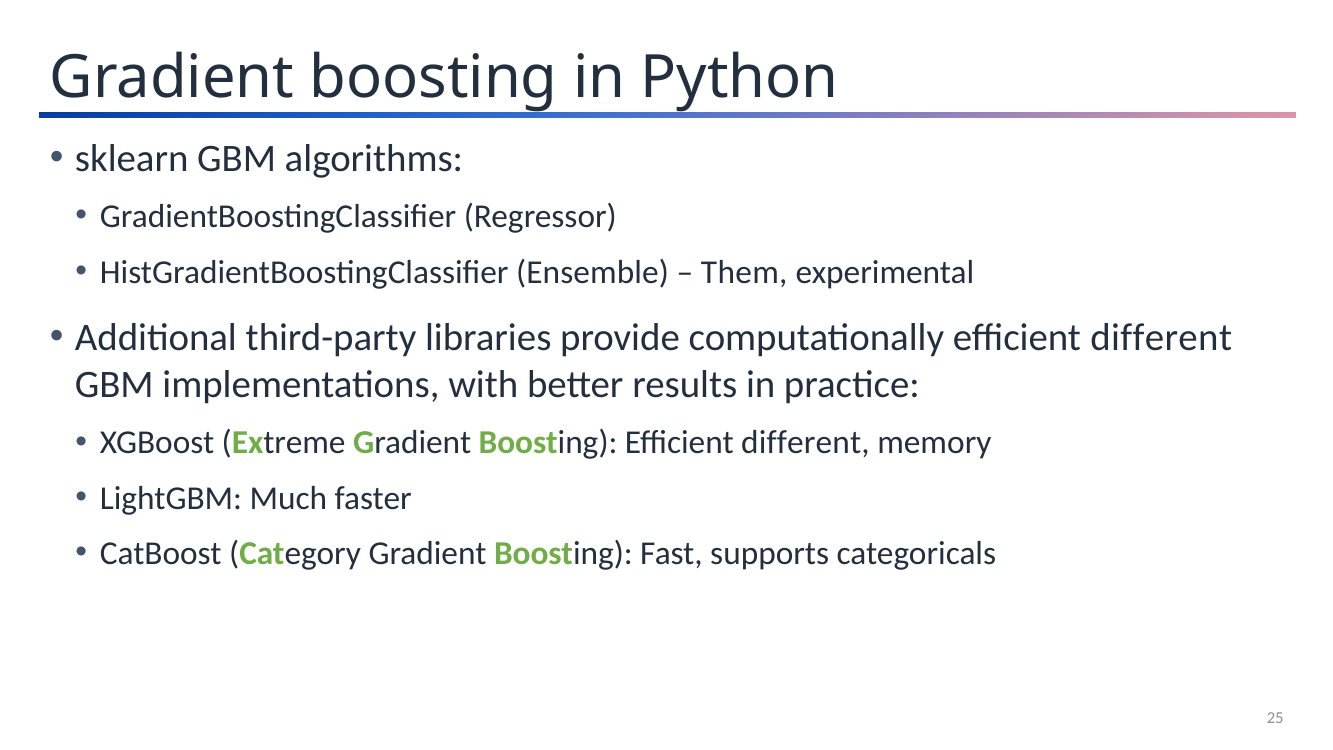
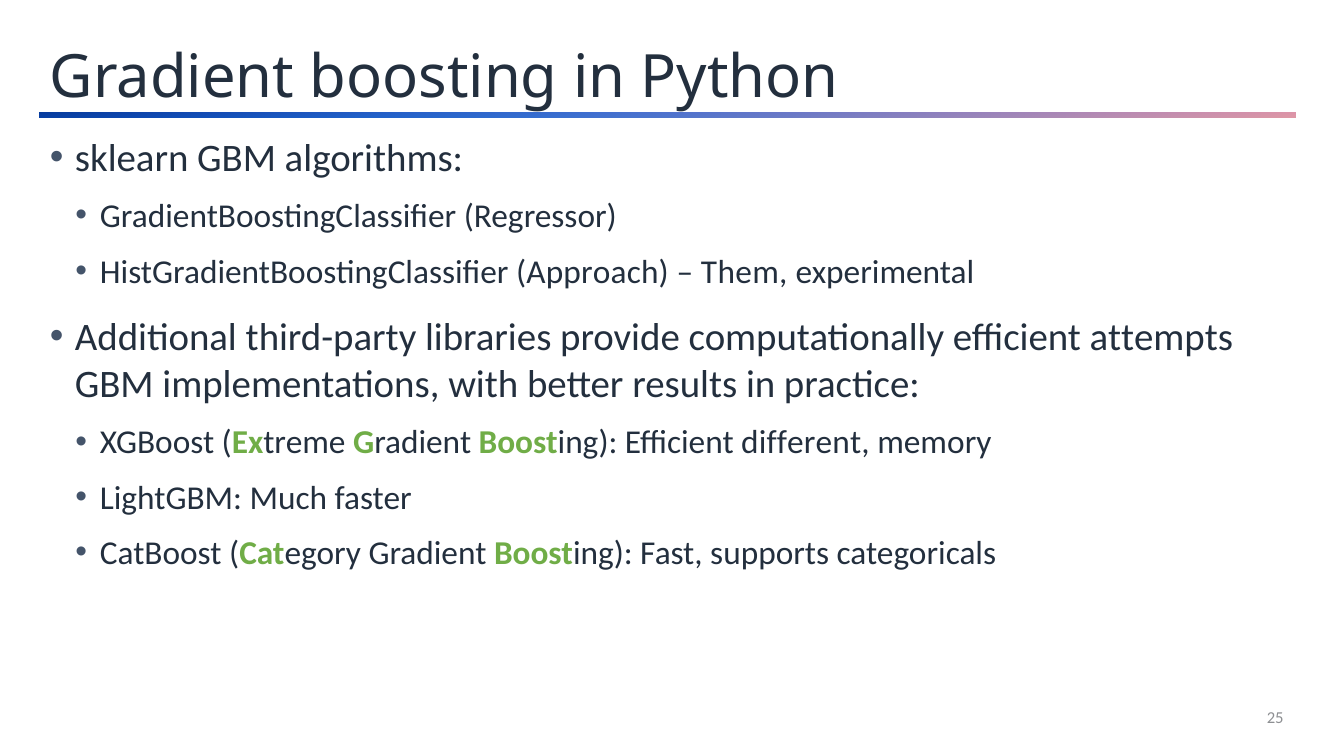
Ensemble: Ensemble -> Approach
computationally efficient different: different -> attempts
